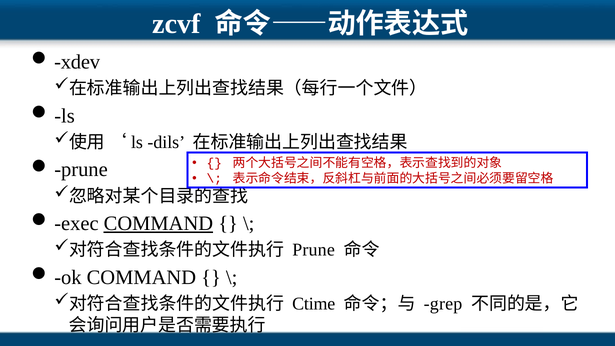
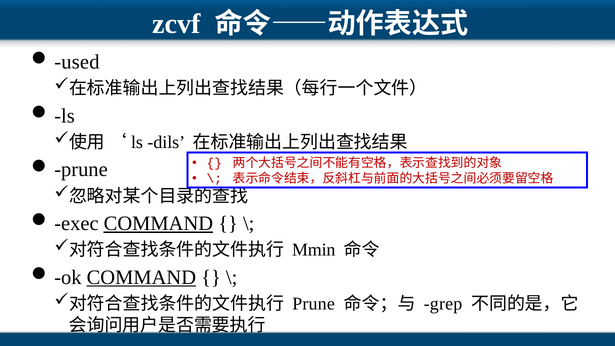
xdev: xdev -> used
Prune at (314, 250): Prune -> Mmin
COMMAND at (141, 277) underline: none -> present
Ctime at (314, 304): Ctime -> Prune
